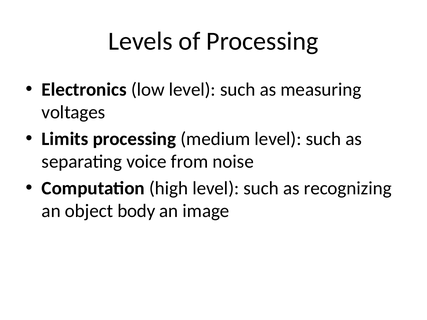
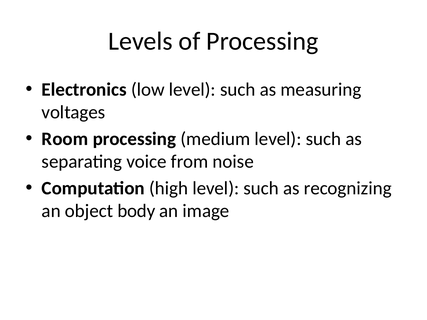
Limits: Limits -> Room
